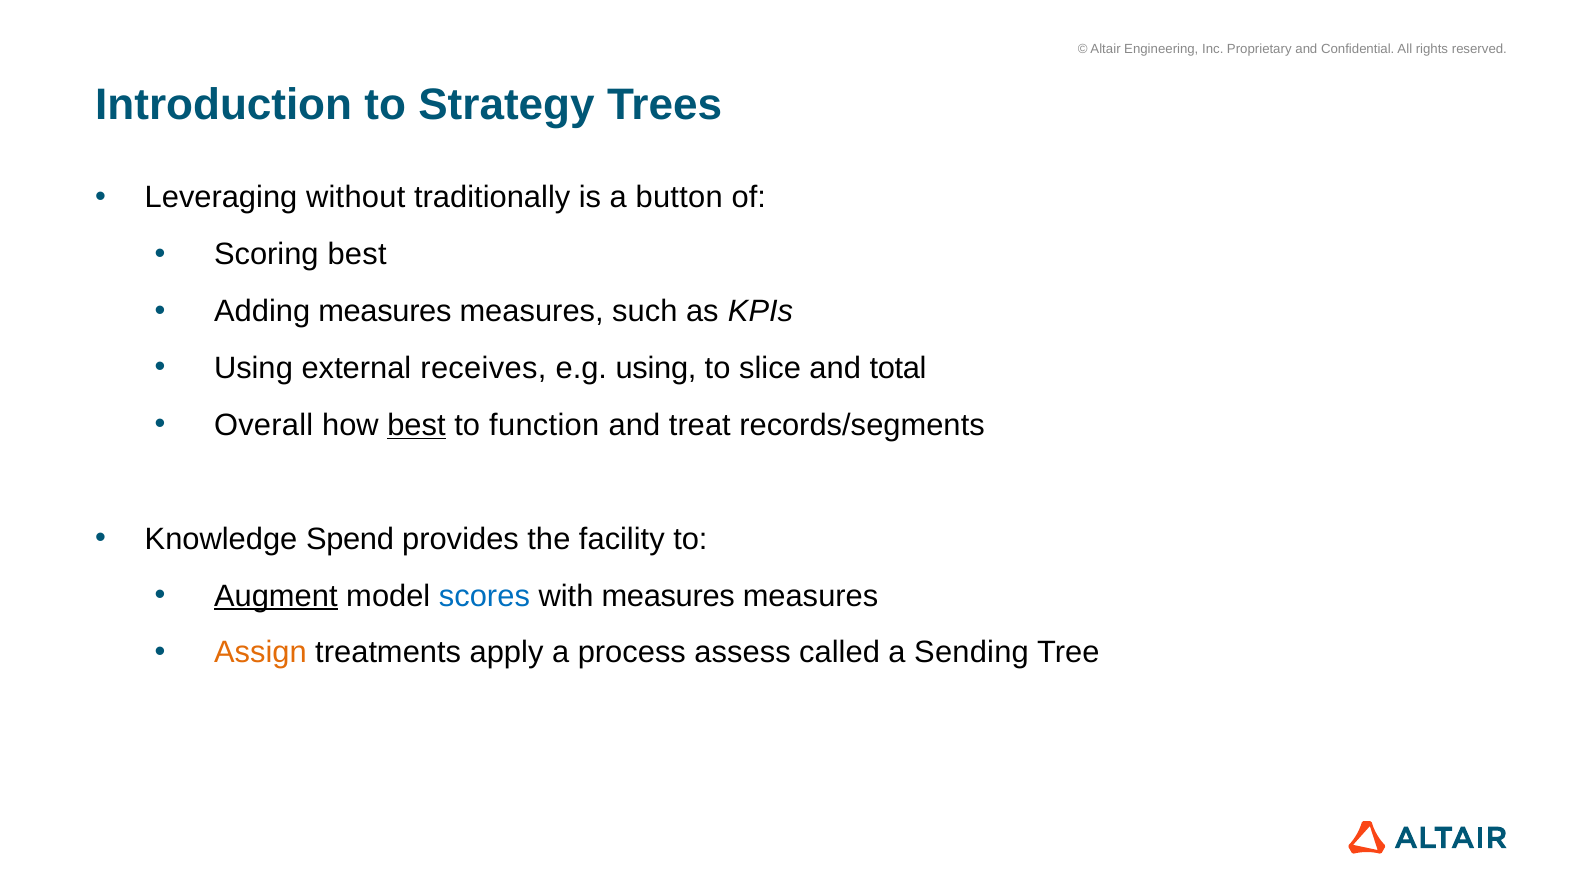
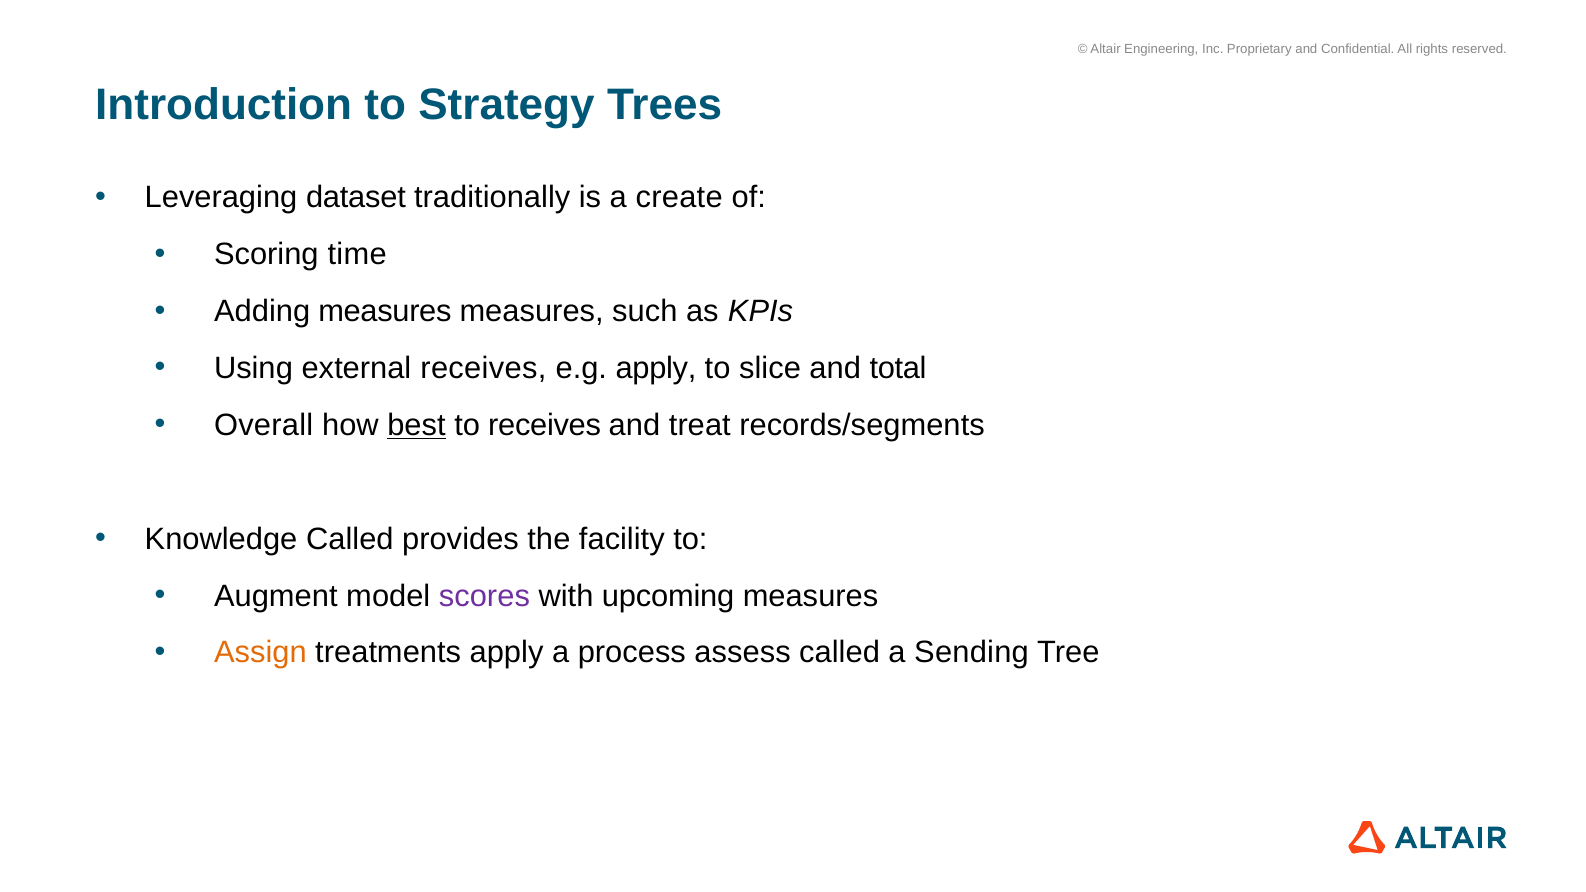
without: without -> dataset
button: button -> create
Scoring best: best -> time
e.g using: using -> apply
to function: function -> receives
Knowledge Spend: Spend -> Called
Augment underline: present -> none
scores colour: blue -> purple
with measures: measures -> upcoming
